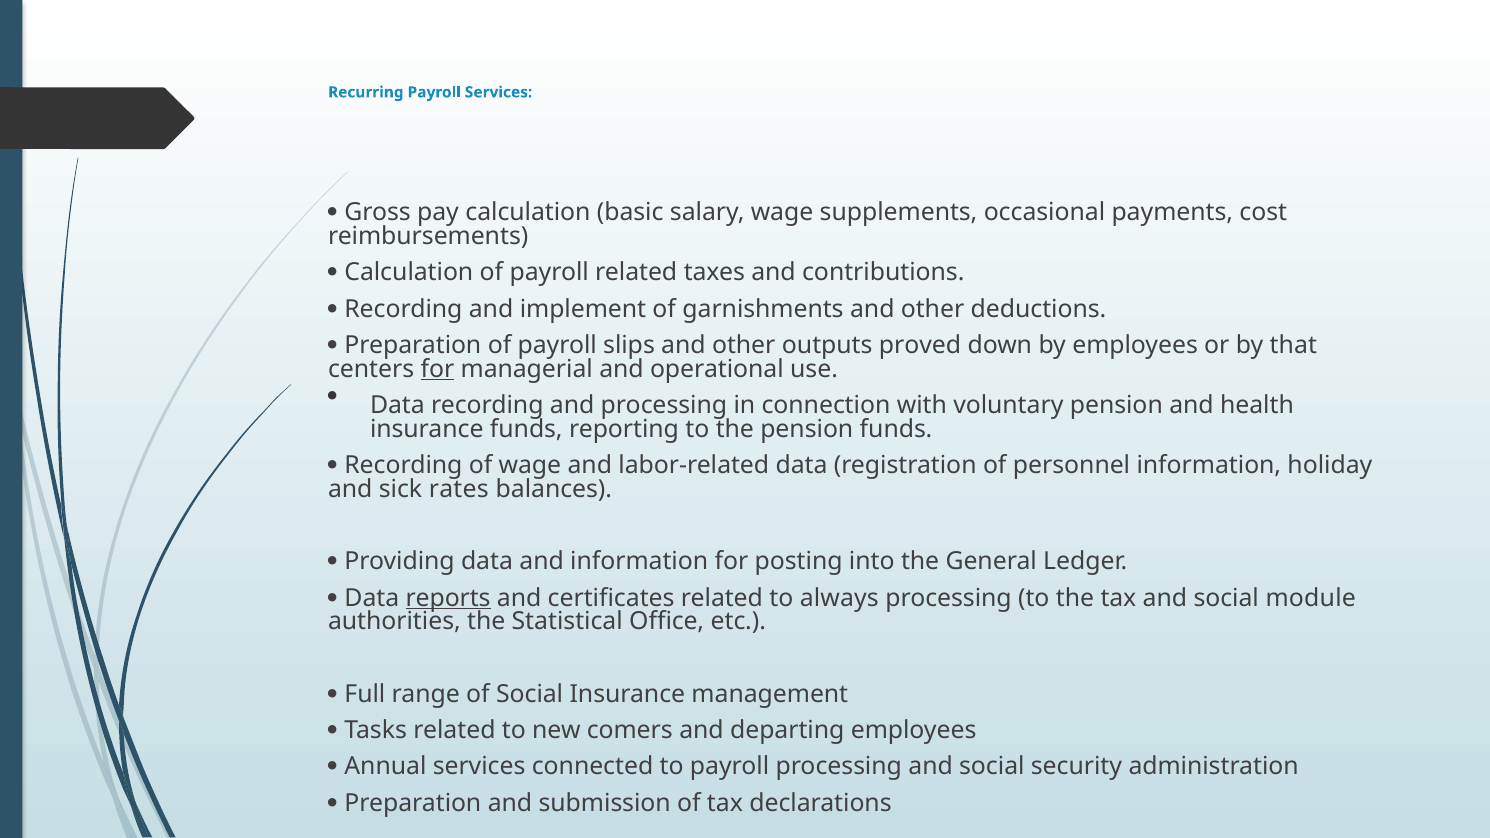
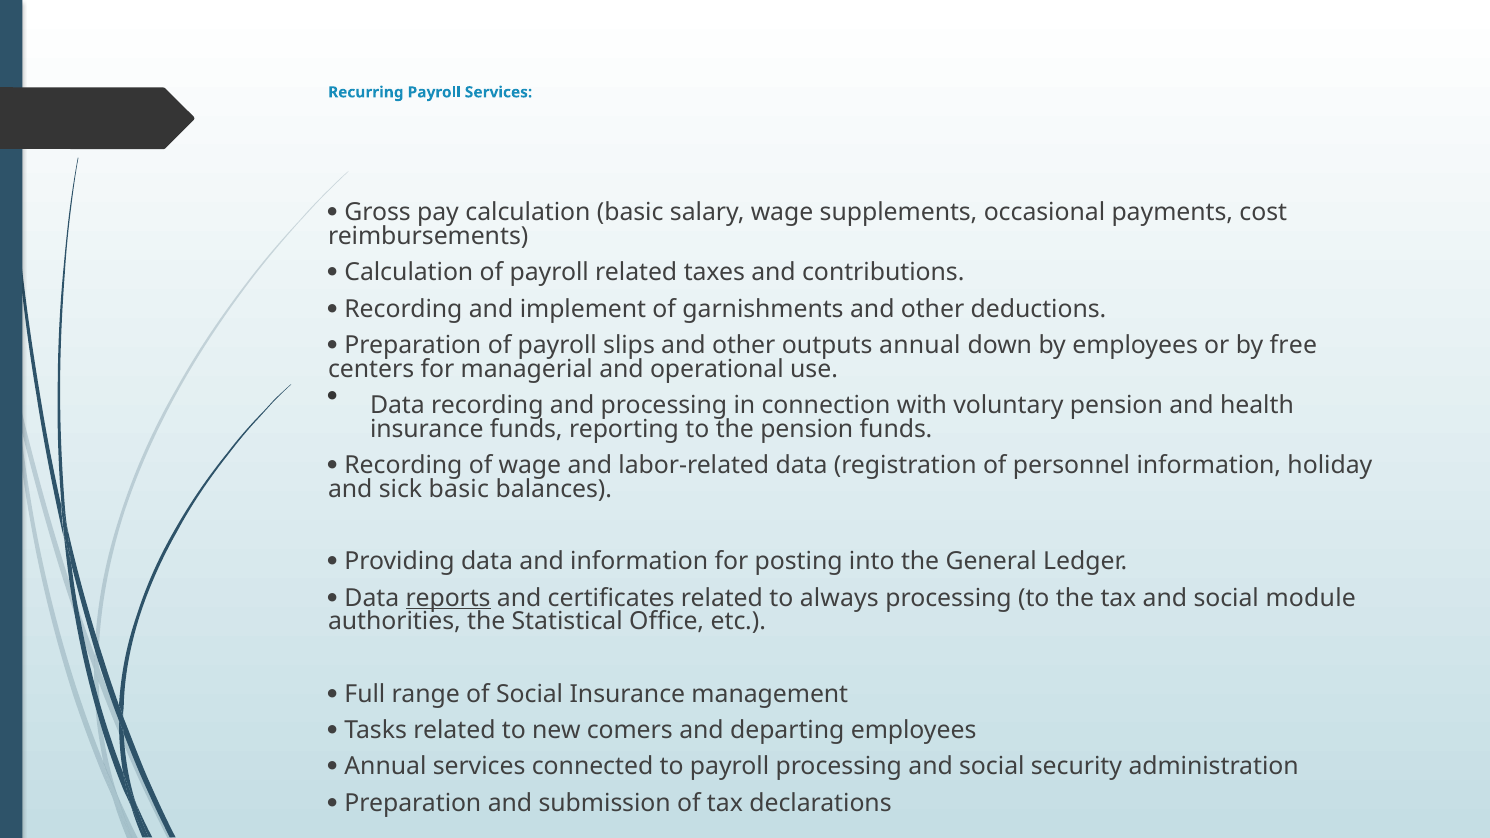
outputs proved: proved -> annual
that: that -> free
for at (437, 369) underline: present -> none
sick rates: rates -> basic
